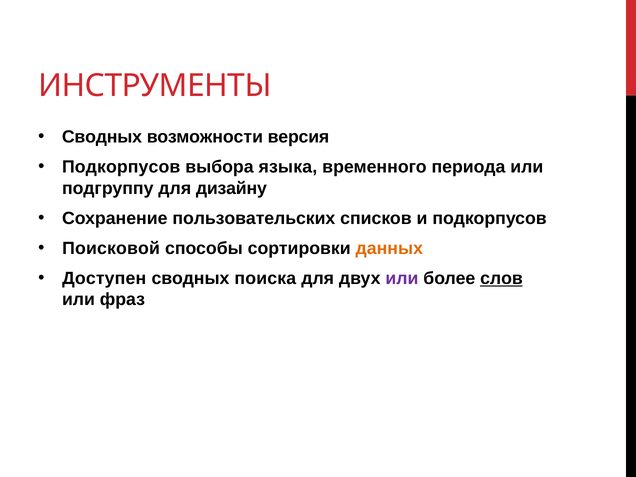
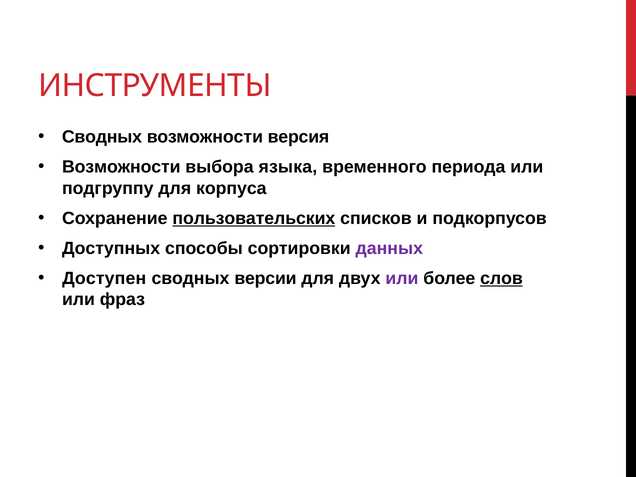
Подкорпусов at (121, 167): Подкорпусов -> Возможности
дизайну: дизайну -> корпуса
пользовательских underline: none -> present
Поисковой: Поисковой -> Доступных
данных colour: orange -> purple
поиска: поиска -> версии
